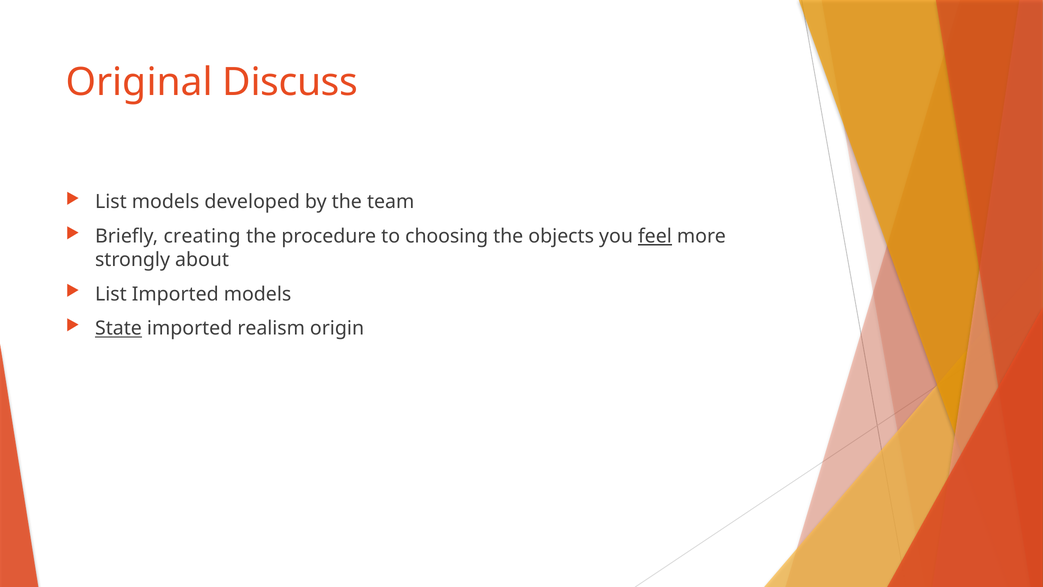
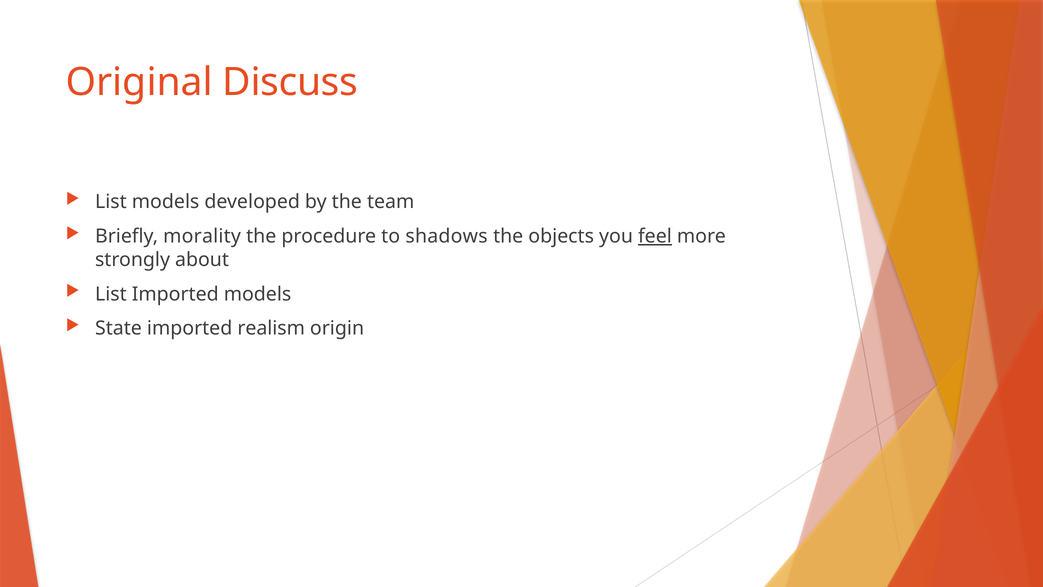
creating: creating -> morality
choosing: choosing -> shadows
State underline: present -> none
